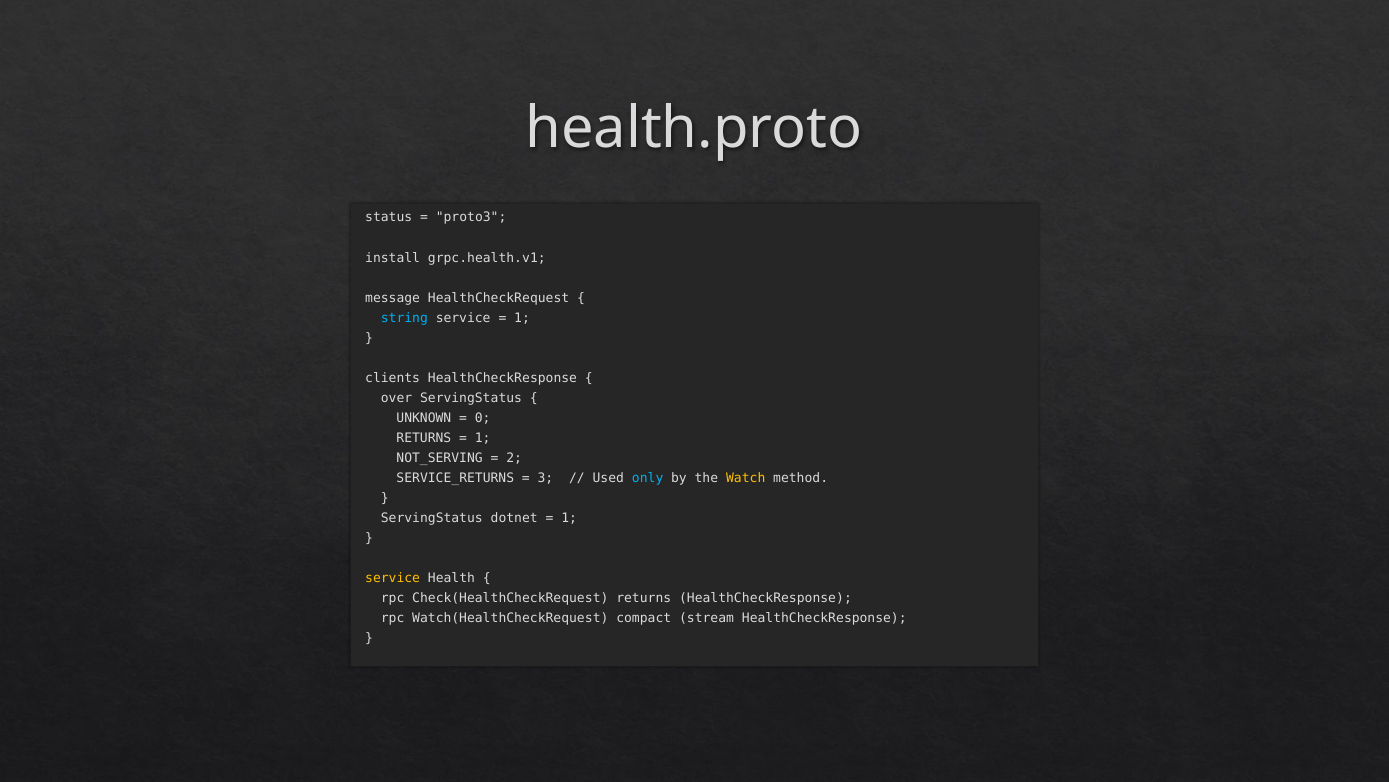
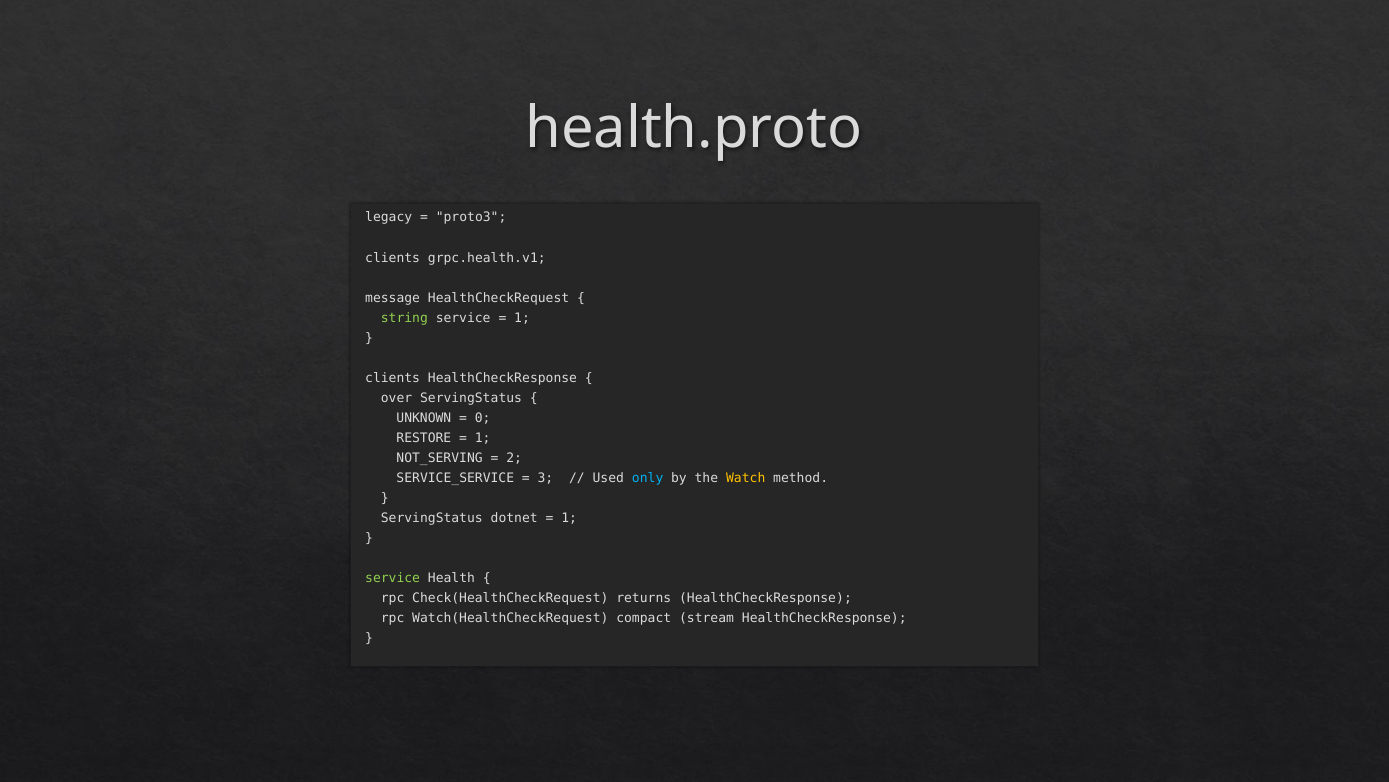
status: status -> legacy
install at (393, 258): install -> clients
string colour: light blue -> light green
RETURNS at (424, 438): RETURNS -> RESTORE
SERVICE_RETURNS: SERVICE_RETURNS -> SERVICE_SERVICE
service at (393, 578) colour: yellow -> light green
